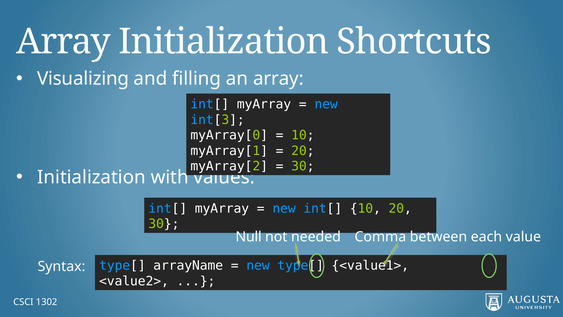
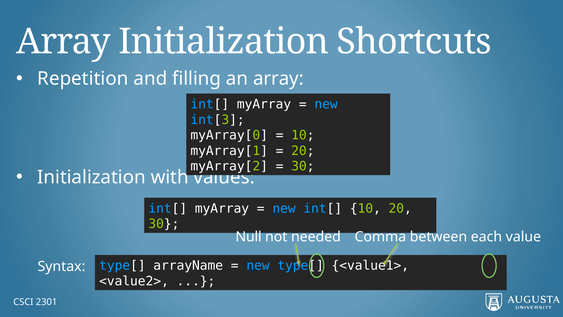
Visualizing: Visualizing -> Repetition
1302: 1302 -> 2301
